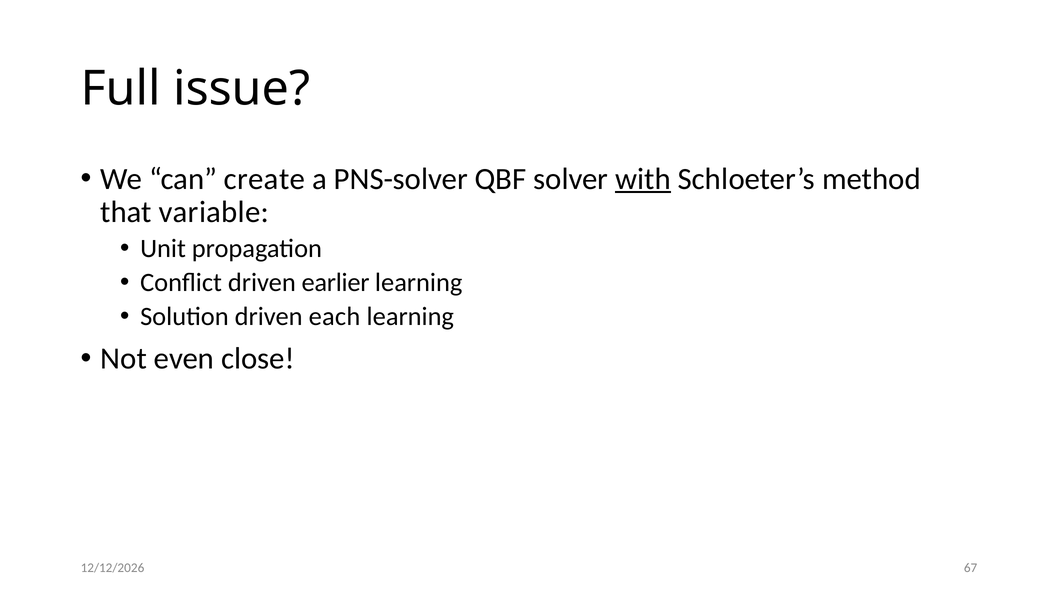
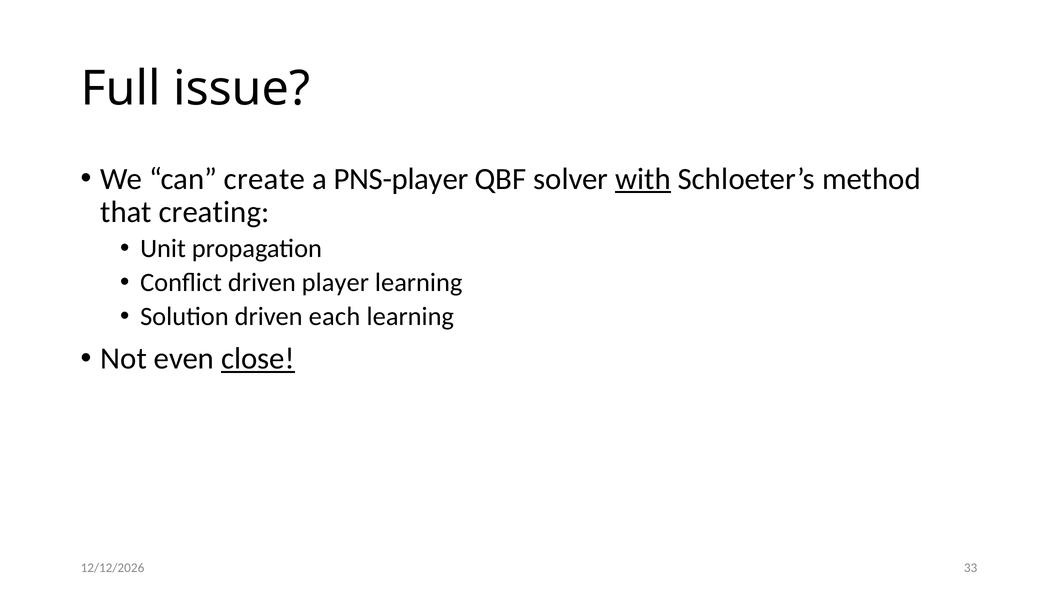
PNS-solver: PNS-solver -> PNS-player
variable: variable -> creating
earlier: earlier -> player
close underline: none -> present
67: 67 -> 33
